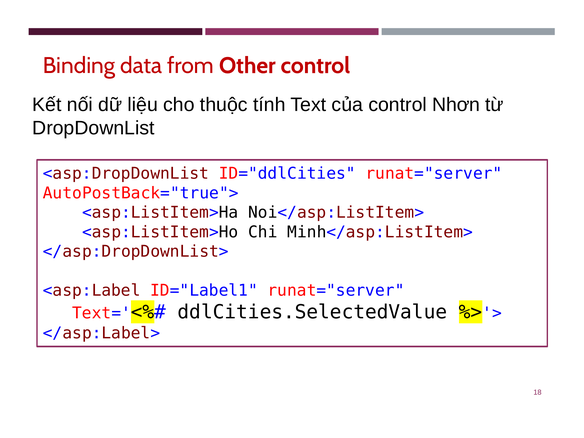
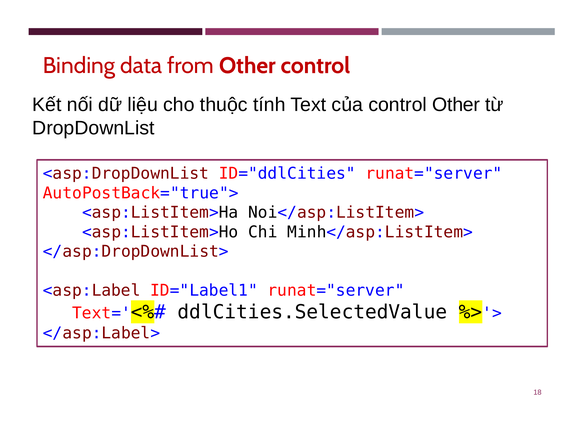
Nhơn at (456, 105): Nhơn -> Other
